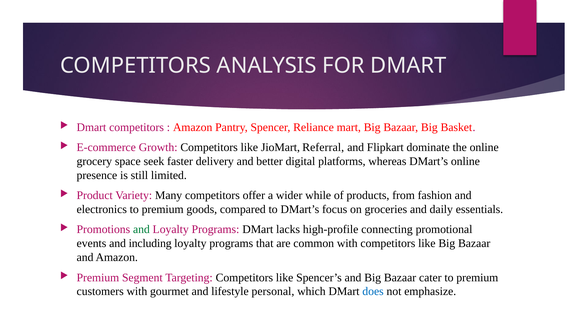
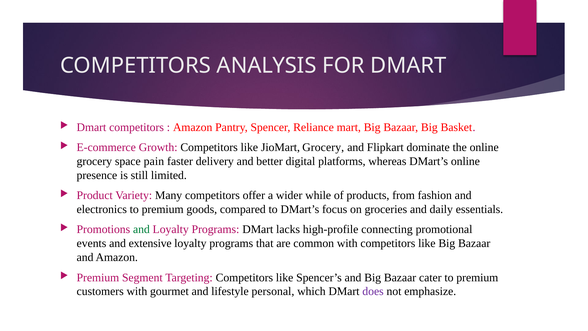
JioMart Referral: Referral -> Grocery
seek: seek -> pain
including: including -> extensive
does colour: blue -> purple
